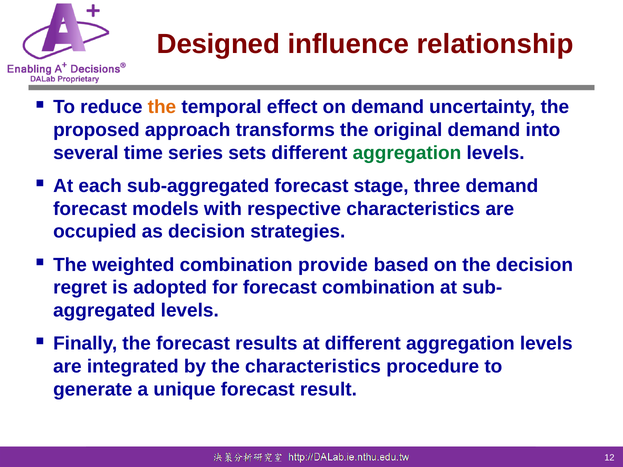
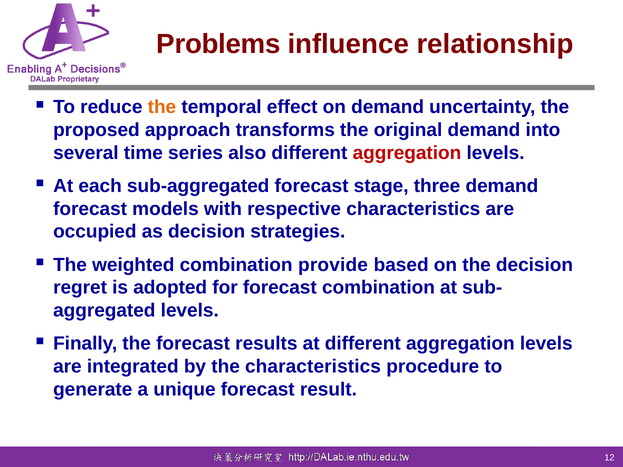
Designed: Designed -> Problems
sets: sets -> also
aggregation at (407, 153) colour: green -> red
